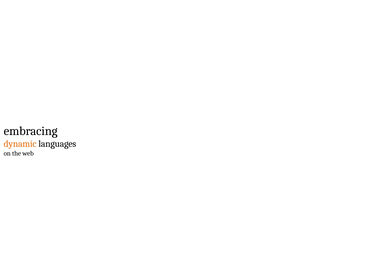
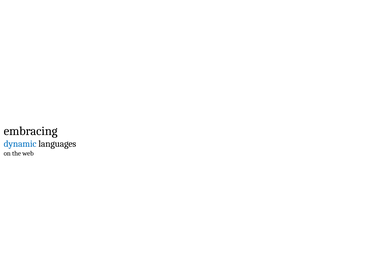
dynamic colour: orange -> blue
